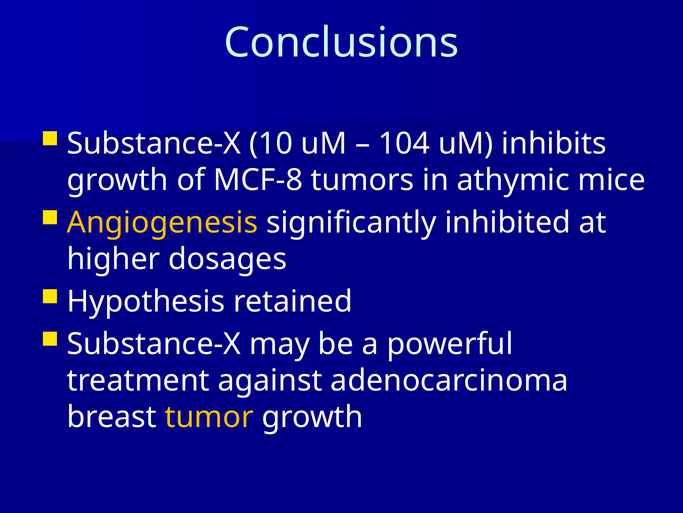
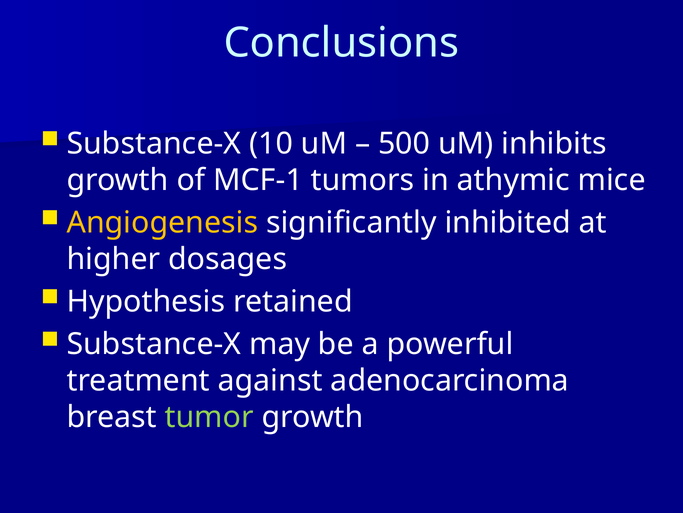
104: 104 -> 500
MCF-8: MCF-8 -> MCF-1
tumor colour: yellow -> light green
